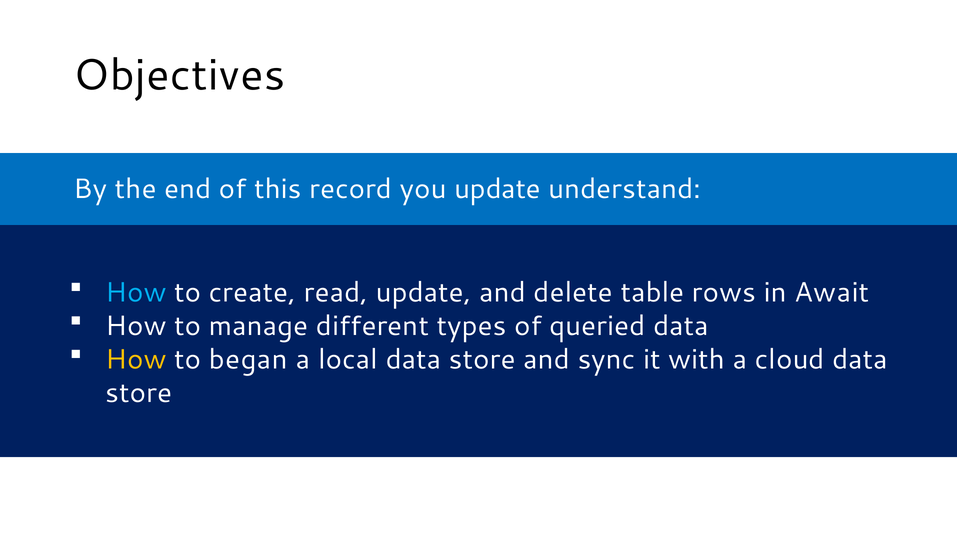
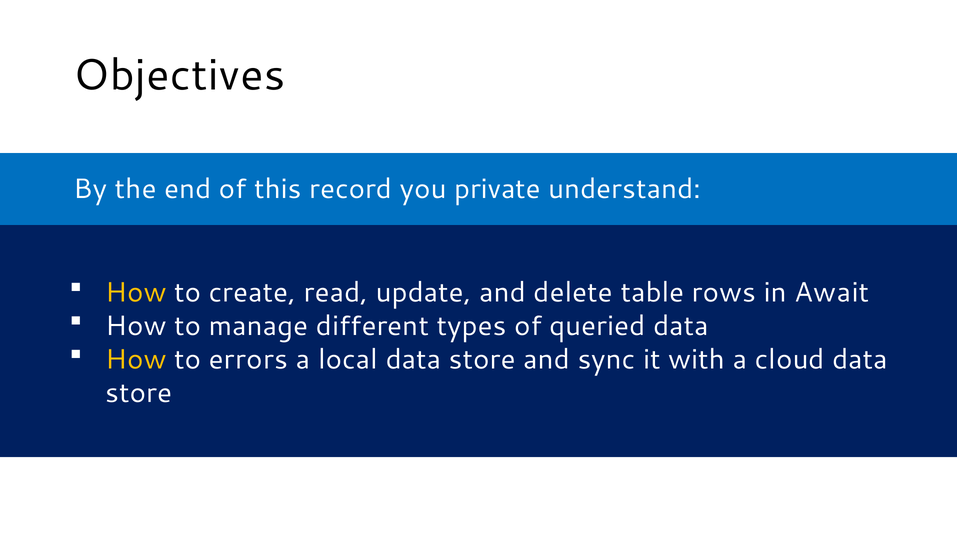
you update: update -> private
How at (136, 293) colour: light blue -> yellow
began: began -> errors
